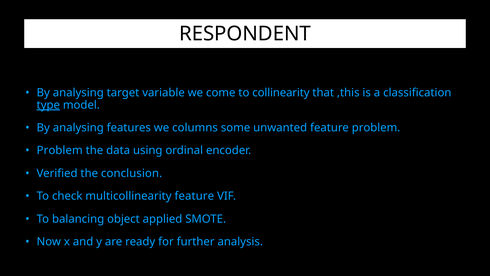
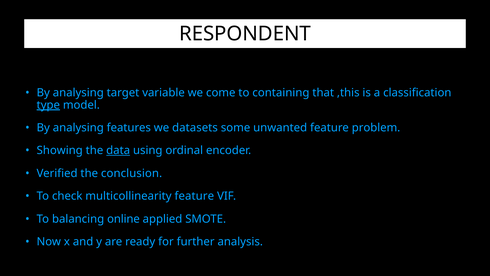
collinearity: collinearity -> containing
columns: columns -> datasets
Problem at (60, 150): Problem -> Showing
data underline: none -> present
object: object -> online
